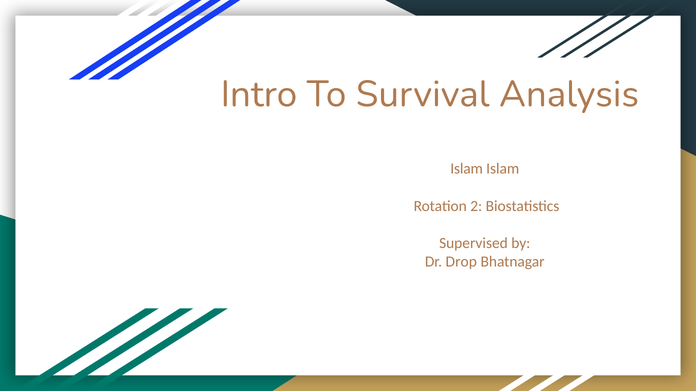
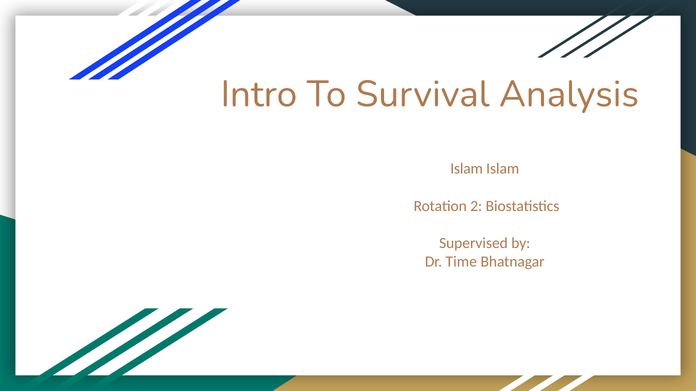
Drop: Drop -> Time
